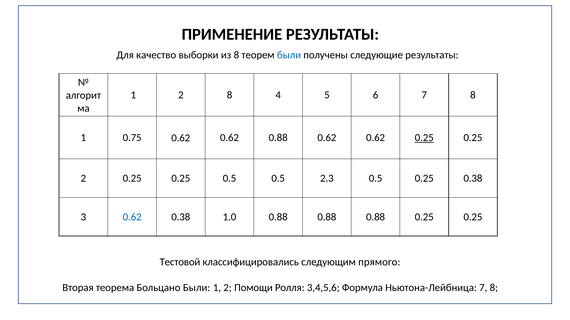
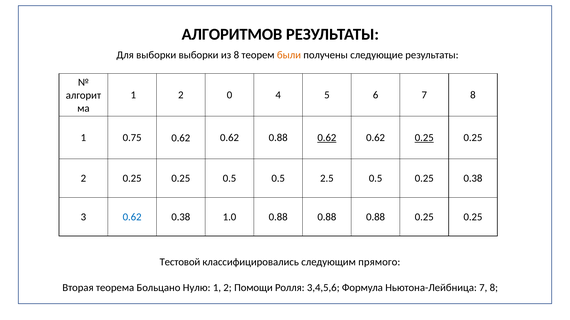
ПРИМЕНЕНИЕ: ПРИМЕНЕНИЕ -> АЛГОРИТМОВ
Для качество: качество -> выборки
были at (289, 55) colour: blue -> orange
2 8: 8 -> 0
0.62 at (327, 138) underline: none -> present
2.3: 2.3 -> 2.5
Больцано Были: Были -> Нулю
